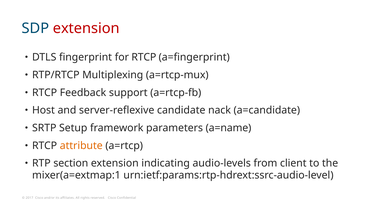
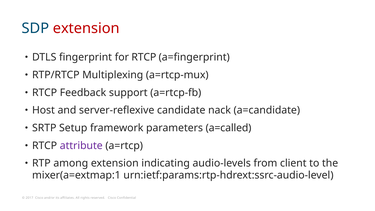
a=name: a=name -> a=called
attribute colour: orange -> purple
section: section -> among
